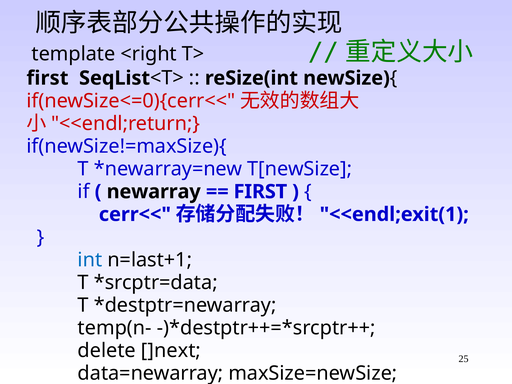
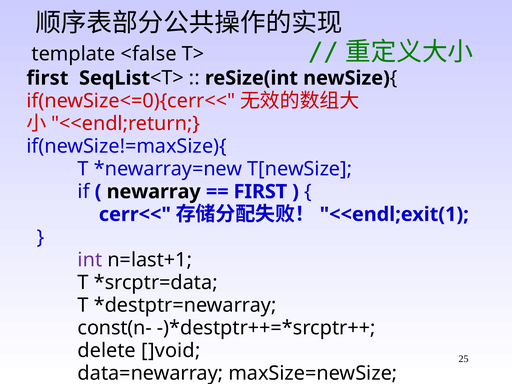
<right: <right -> <false
int colour: blue -> purple
temp(n-: temp(n- -> const(n-
]next: ]next -> ]void
